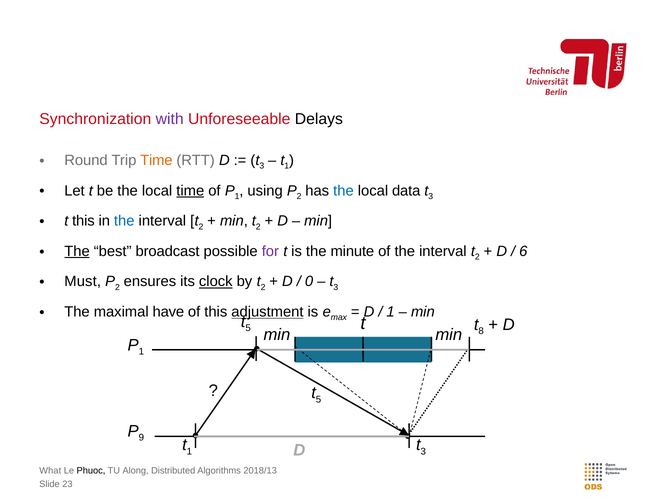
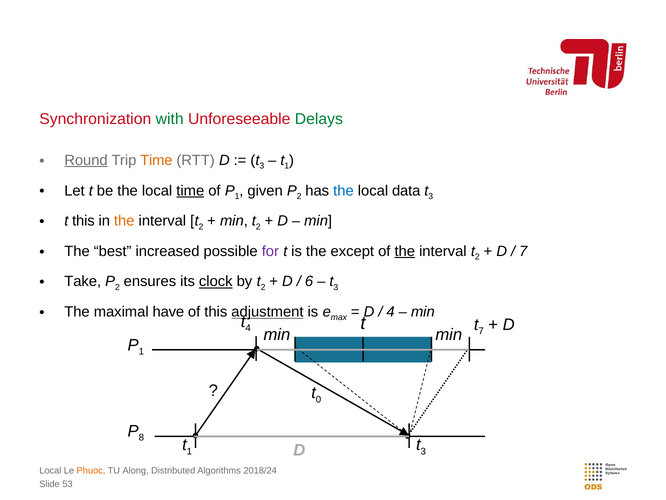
with colour: purple -> green
Delays colour: black -> green
Round underline: none -> present
using: using -> given
the at (124, 221) colour: blue -> orange
The at (77, 251) underline: present -> none
broadcast: broadcast -> increased
minute: minute -> except
the at (405, 251) underline: none -> present
6 at (523, 251): 6 -> 7
Must: Must -> Take
0: 0 -> 6
1 at (391, 312): 1 -> 4
5 at (248, 328): 5 -> 4
t 8: 8 -> 7
5 at (319, 399): 5 -> 0
9: 9 -> 8
What at (50, 470): What -> Local
Phuoc colour: black -> orange
2018/13: 2018/13 -> 2018/24
23: 23 -> 53
